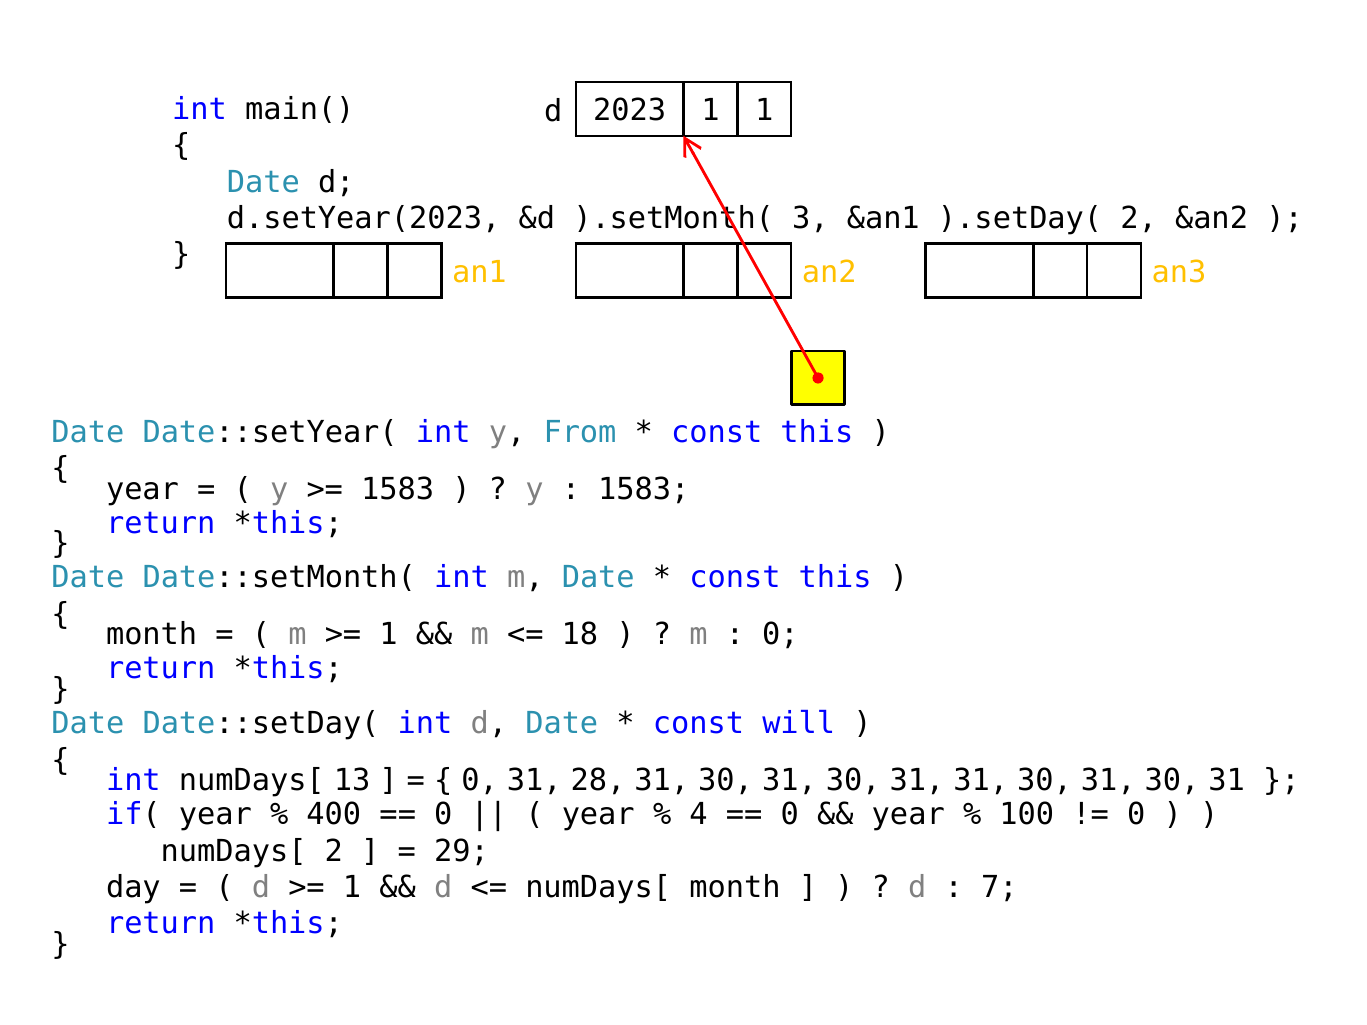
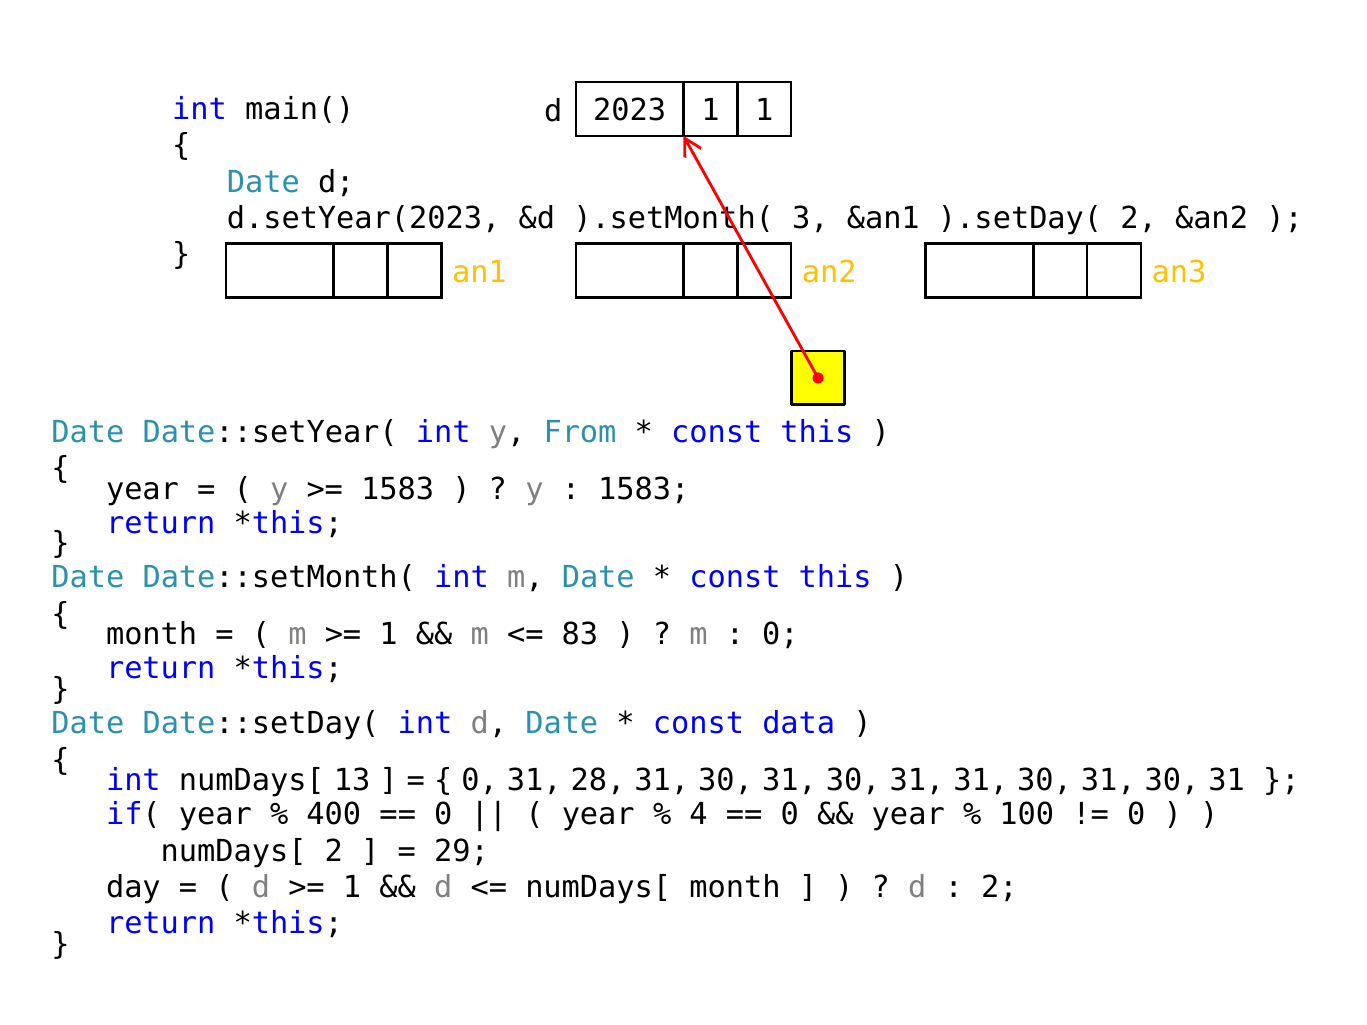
18: 18 -> 83
will: will -> data
7 at (999, 888): 7 -> 2
